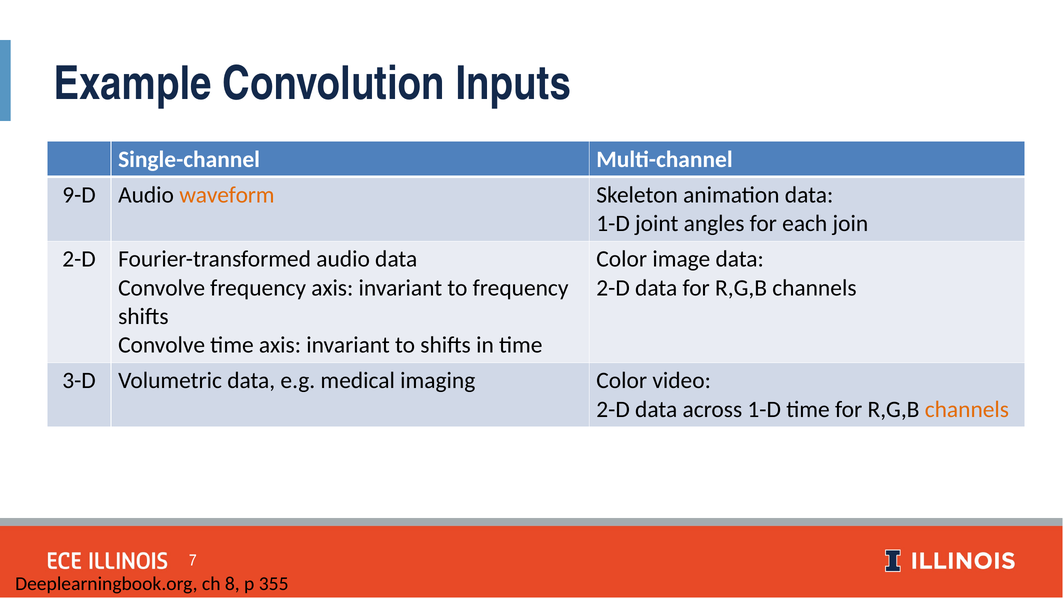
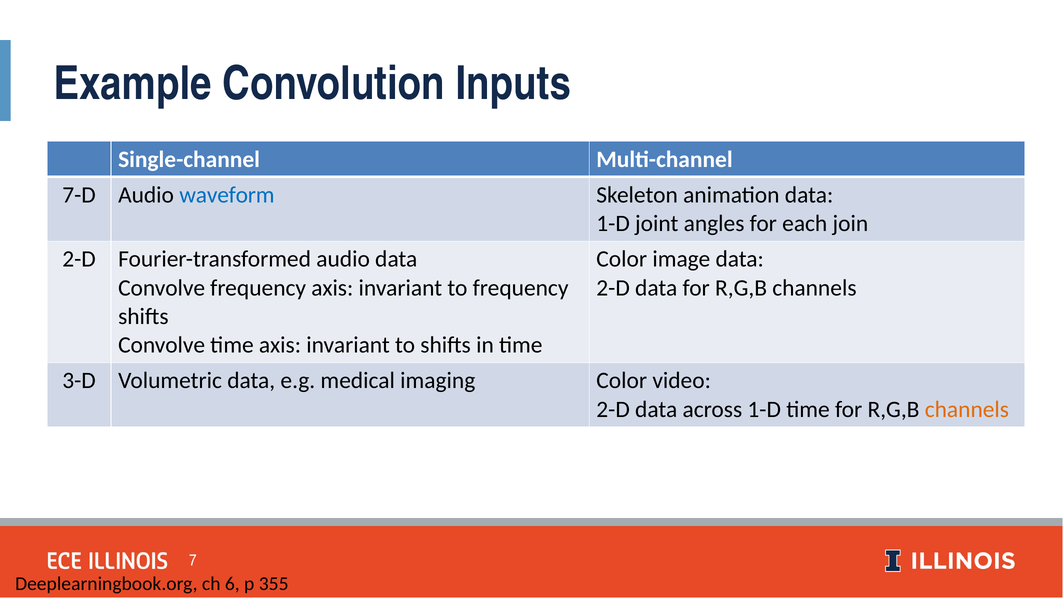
9-D: 9-D -> 7-D
waveform colour: orange -> blue
8: 8 -> 6
